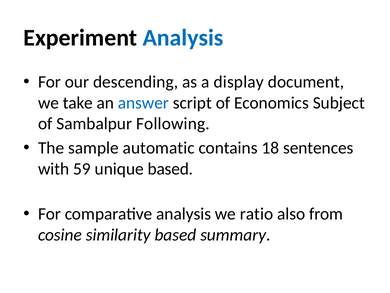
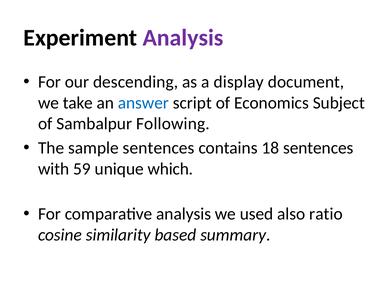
Analysis at (183, 38) colour: blue -> purple
sample automatic: automatic -> sentences
unique based: based -> which
ratio: ratio -> used
from: from -> ratio
